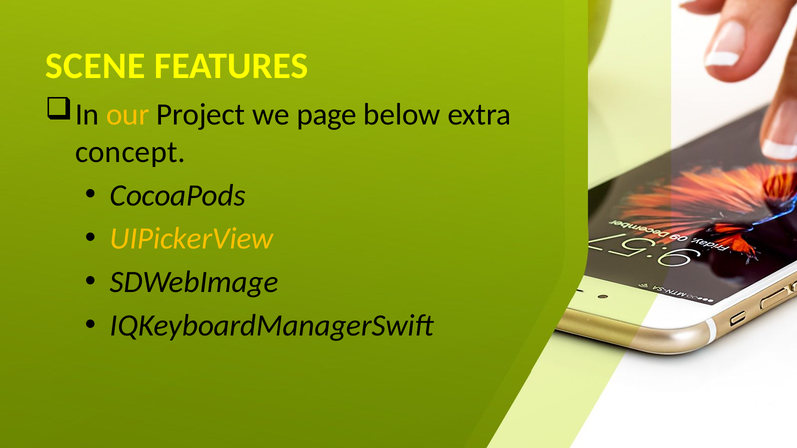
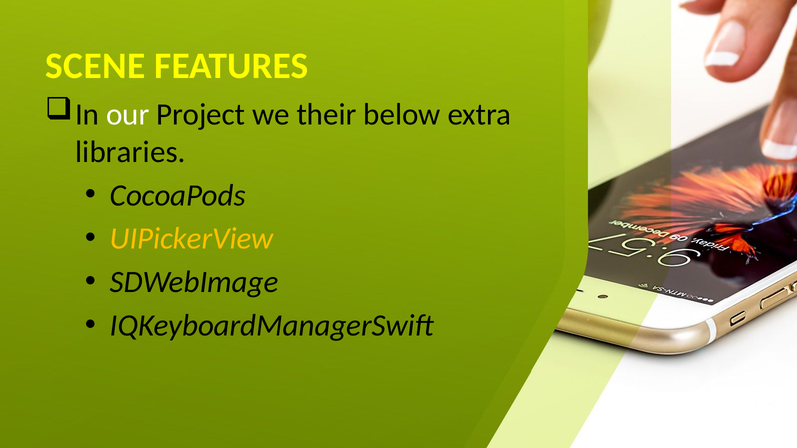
our colour: yellow -> white
page: page -> their
concept: concept -> libraries
